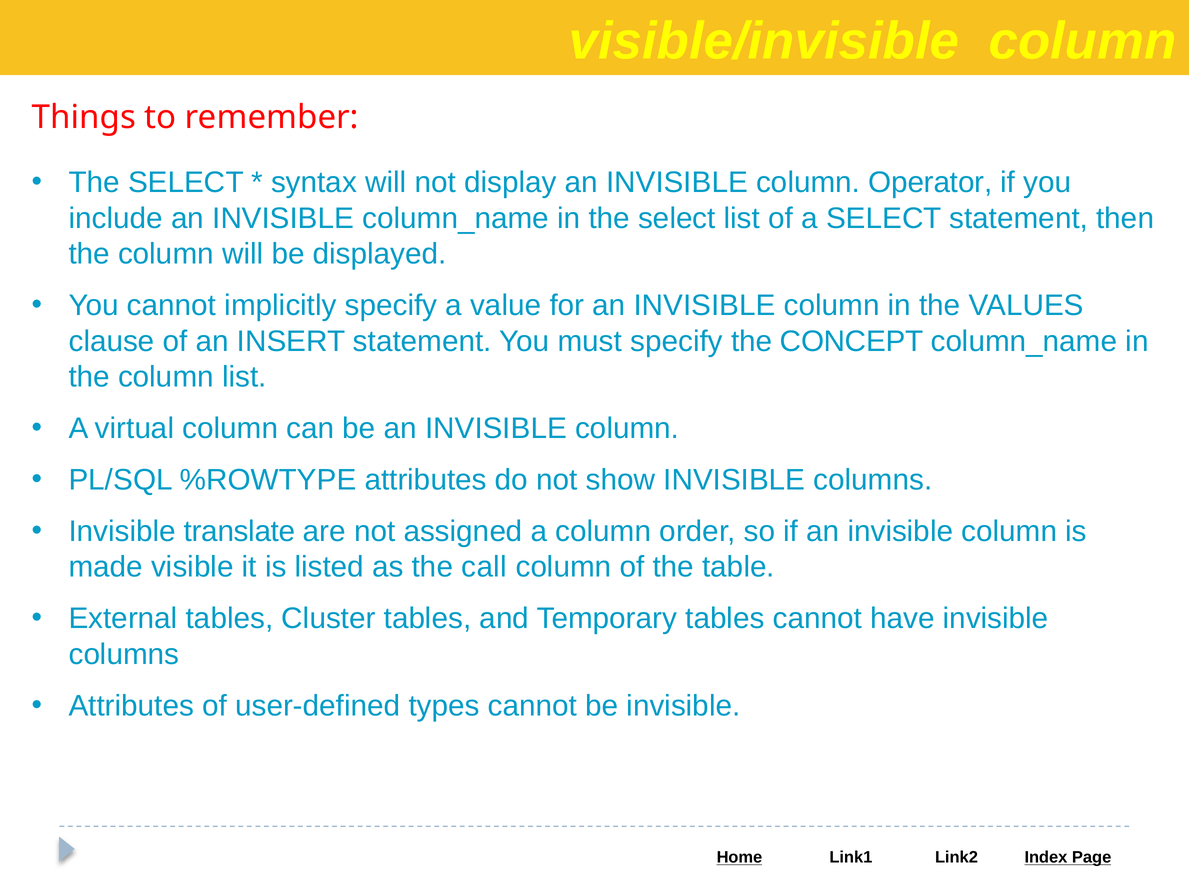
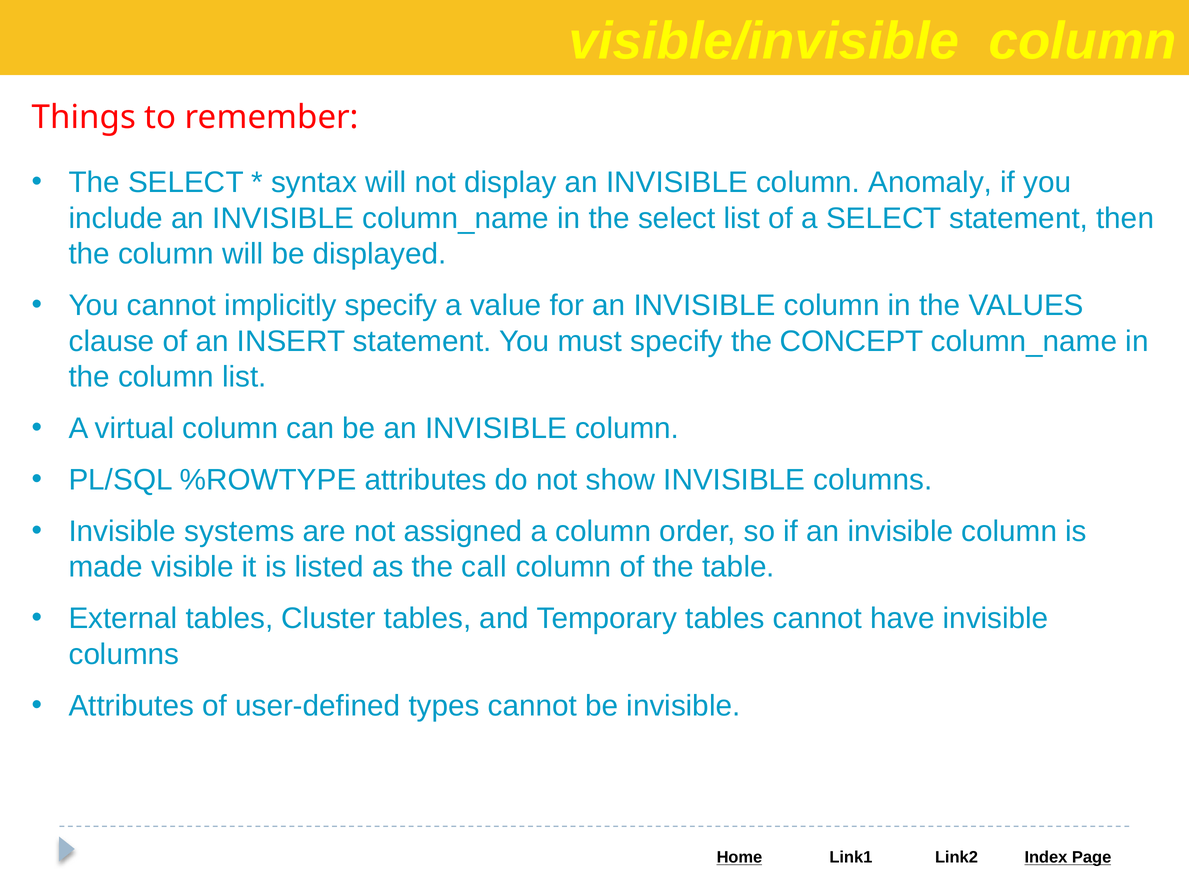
Operator: Operator -> Anomaly
translate: translate -> systems
